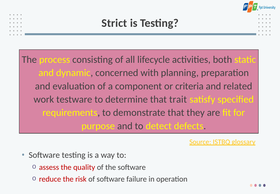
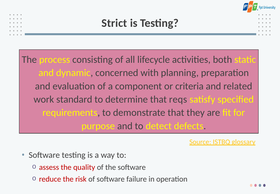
testware: testware -> standard
trait: trait -> reqs
